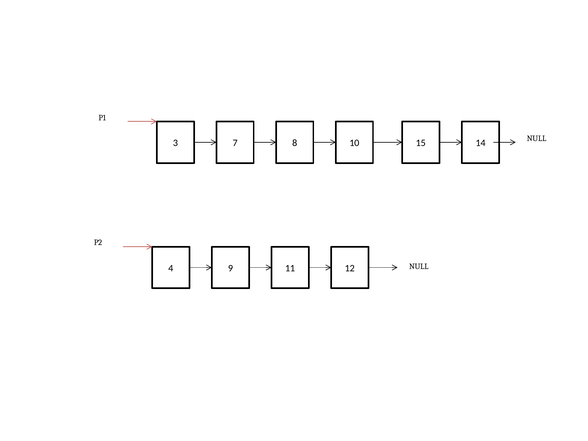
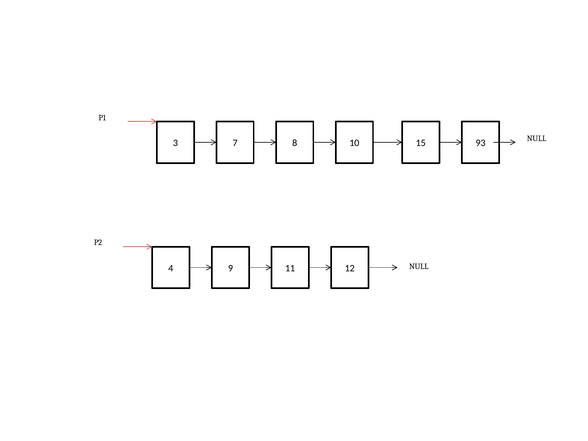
14: 14 -> 93
